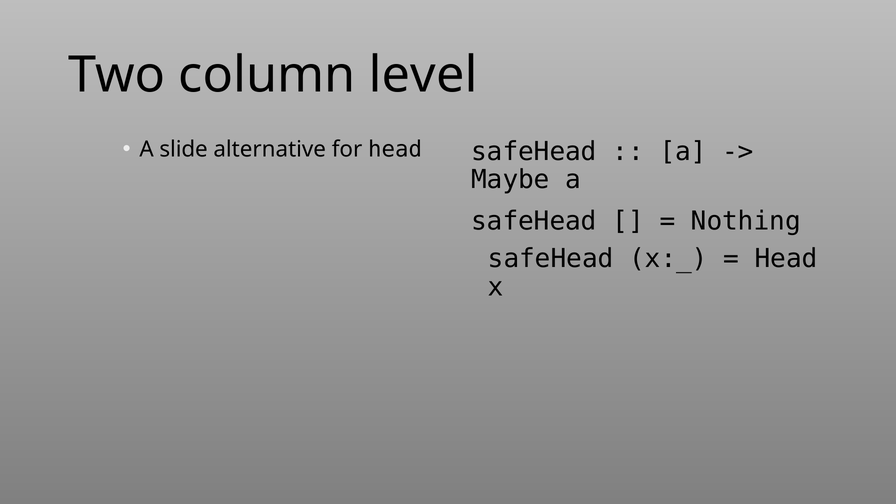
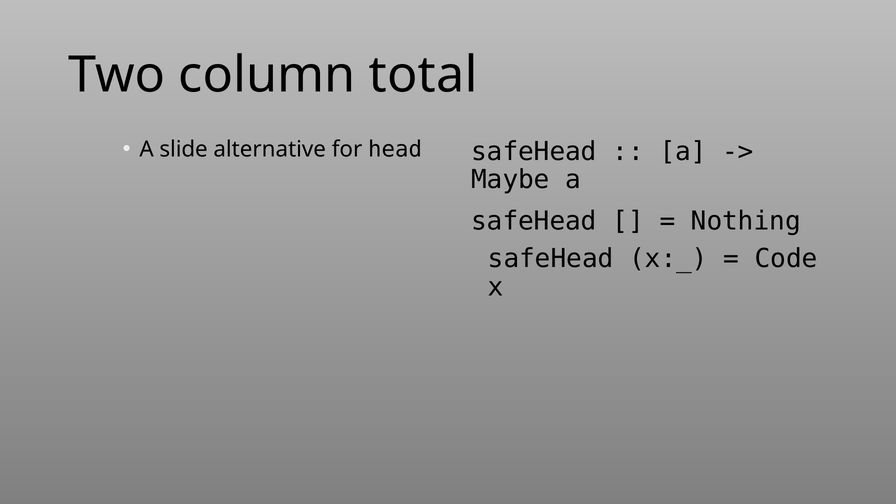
level: level -> total
Head at (786, 259): Head -> Code
